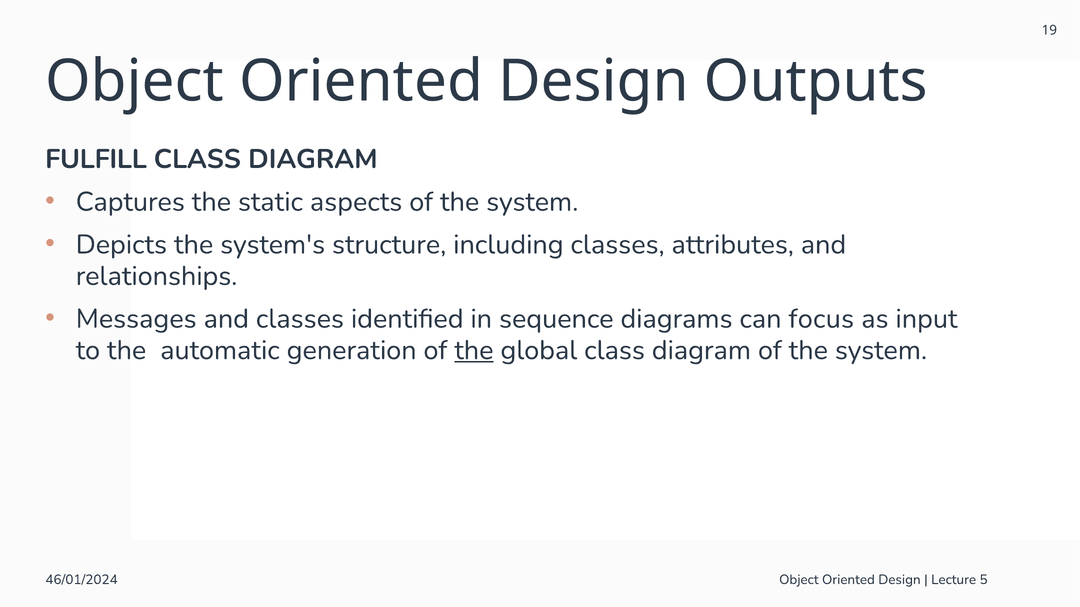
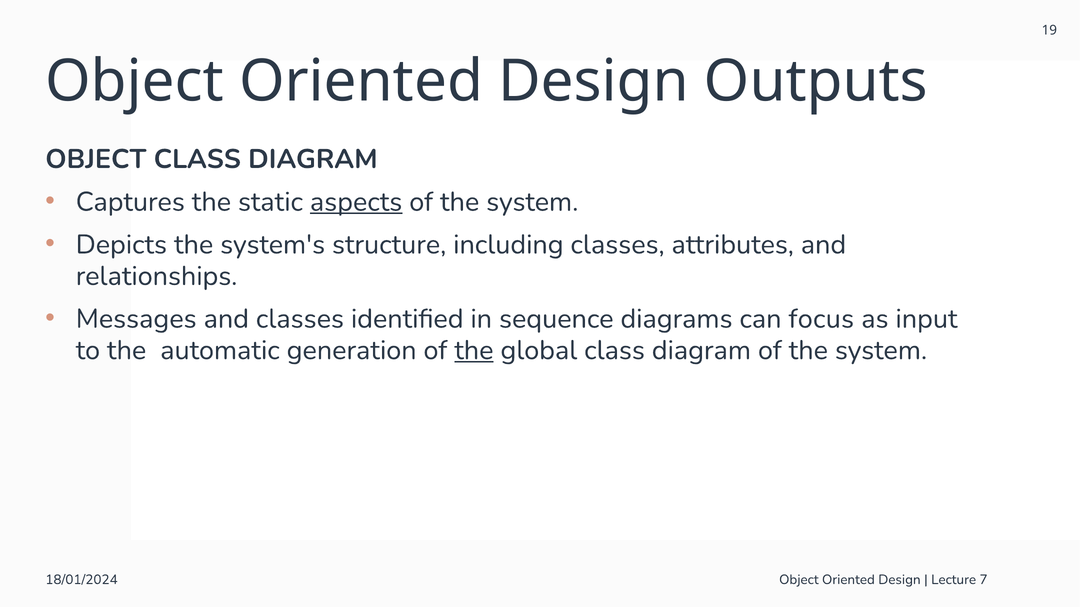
FULFILL at (96, 159): FULFILL -> OBJECT
aspects underline: none -> present
46/01/2024: 46/01/2024 -> 18/01/2024
5: 5 -> 7
